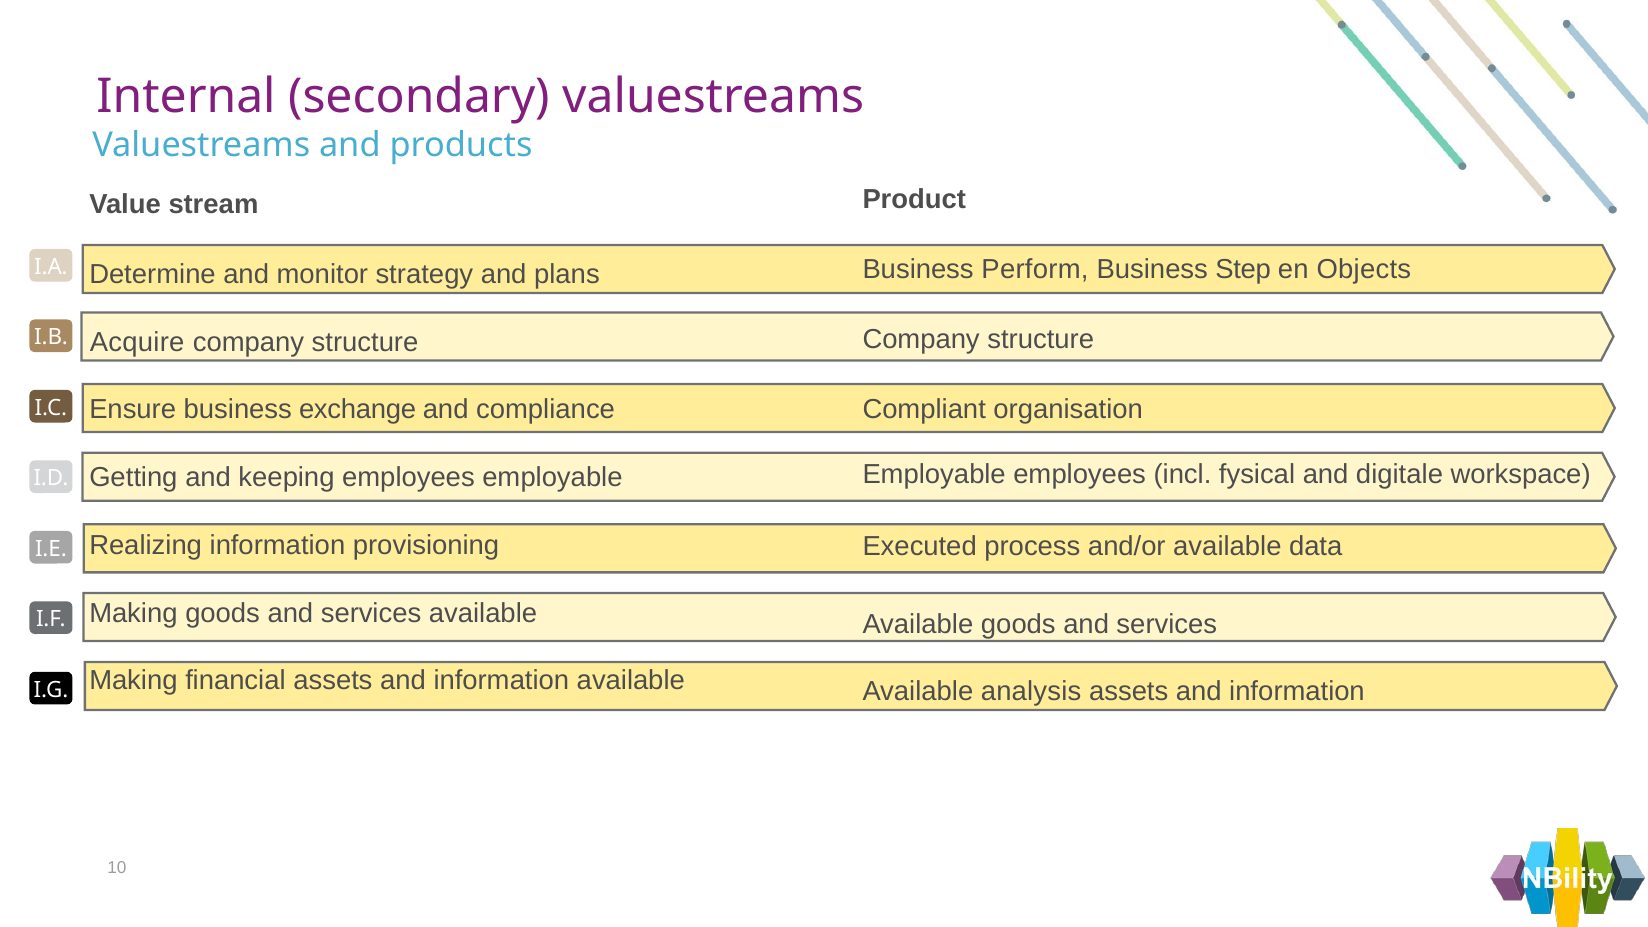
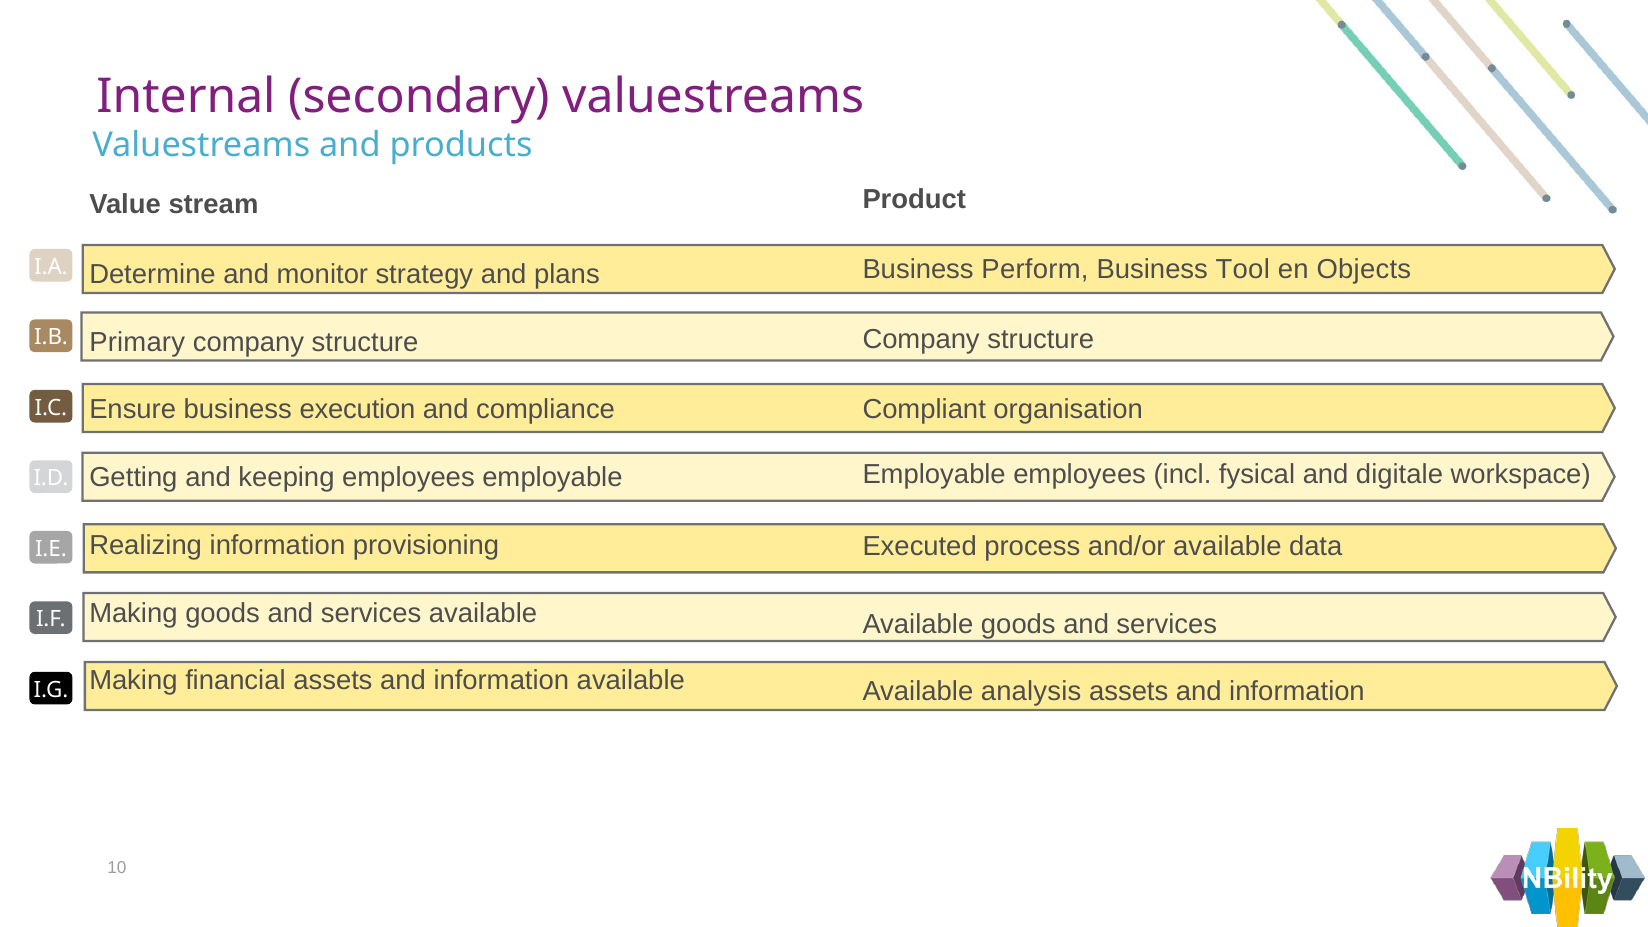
Step: Step -> Tool
Acquire: Acquire -> Primary
exchange: exchange -> execution
